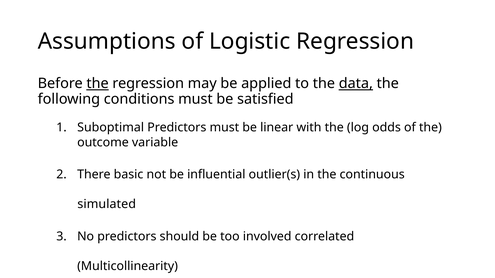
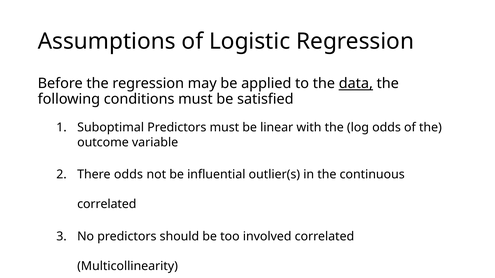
the at (98, 84) underline: present -> none
There basic: basic -> odds
simulated at (107, 204): simulated -> correlated
